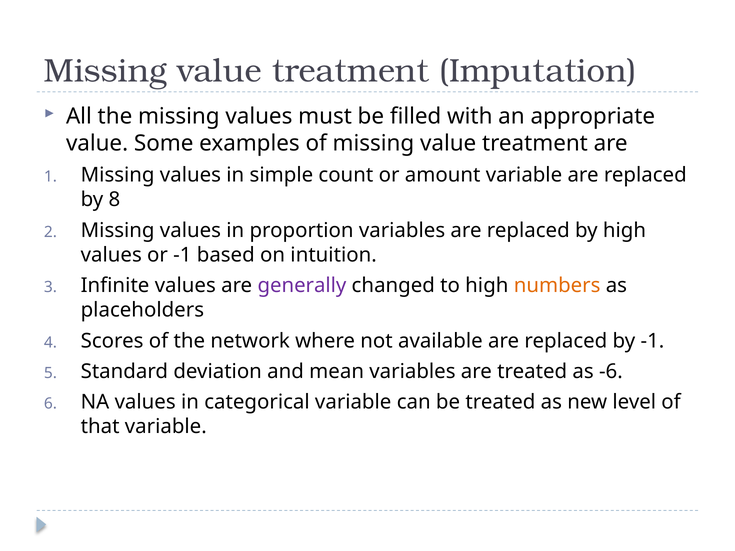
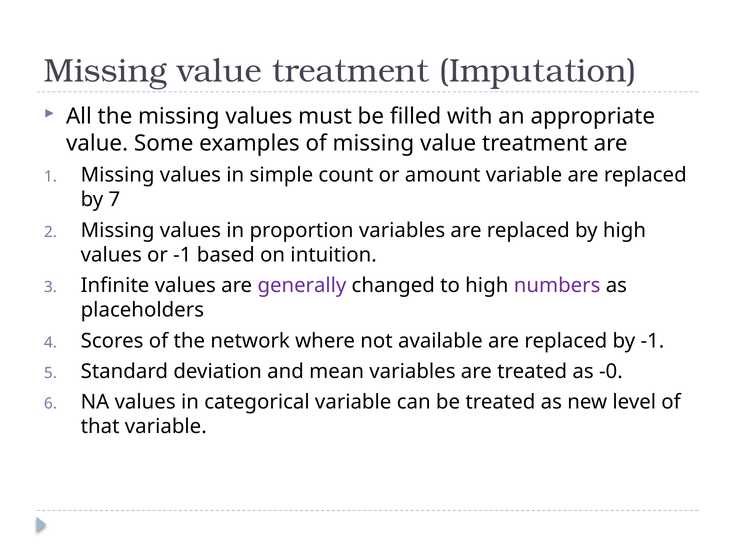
8: 8 -> 7
numbers colour: orange -> purple
-6: -6 -> -0
